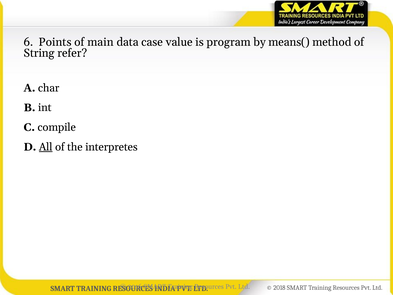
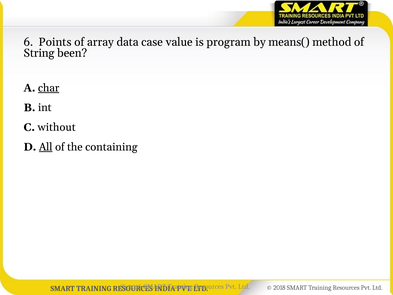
main: main -> array
refer: refer -> been
char underline: none -> present
compile: compile -> without
interpretes: interpretes -> containing
